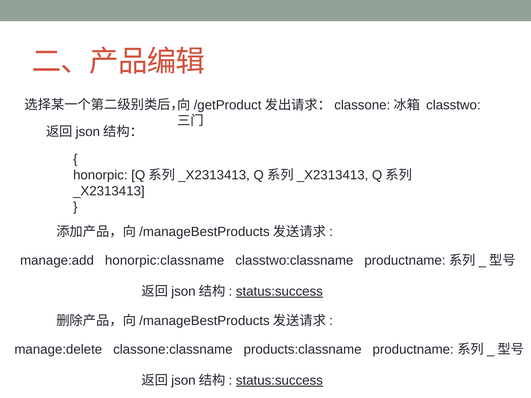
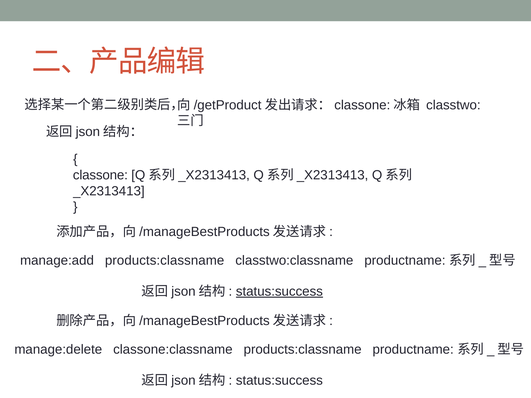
honorpic: honorpic -> classone
manage:add honorpic:classname: honorpic:classname -> products:classname
status:success at (279, 381) underline: present -> none
